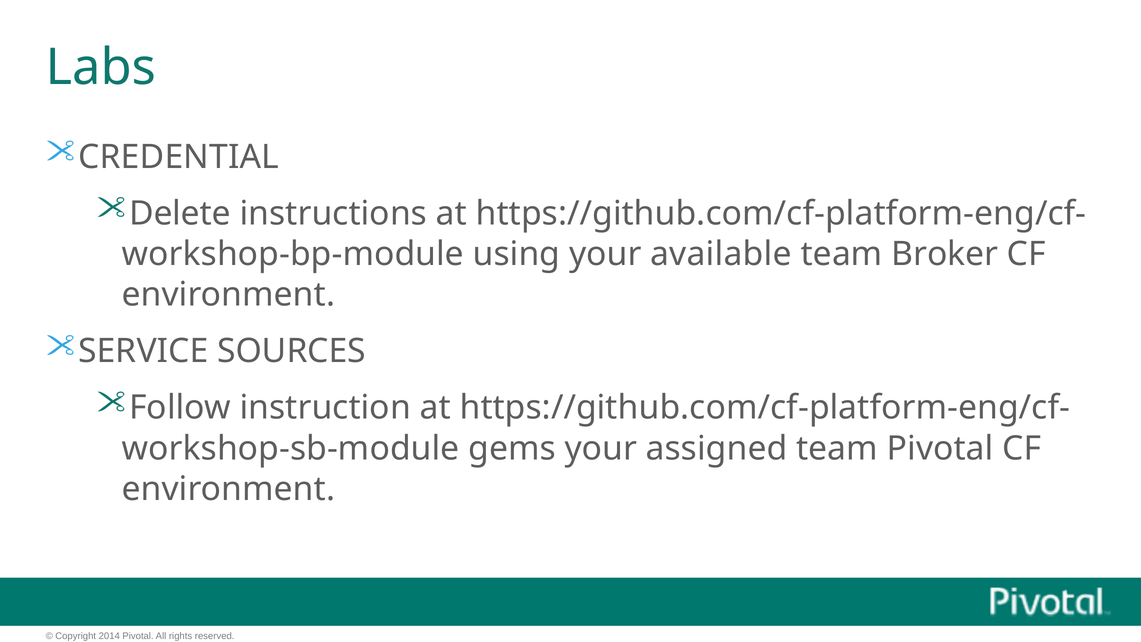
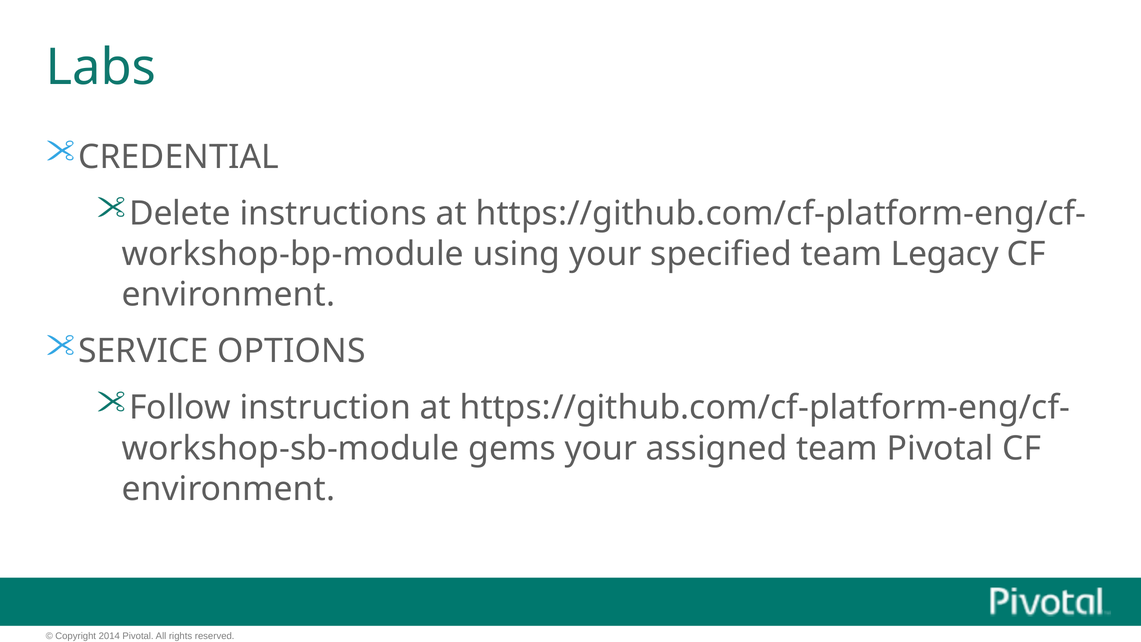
available: available -> specified
Broker: Broker -> Legacy
SOURCES: SOURCES -> OPTIONS
